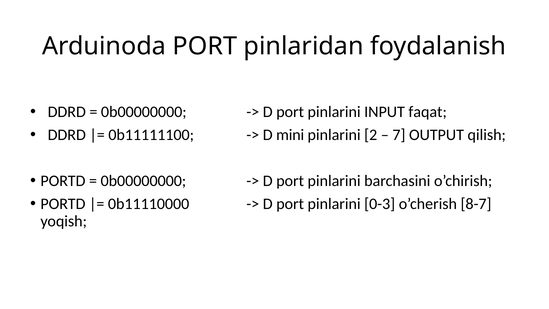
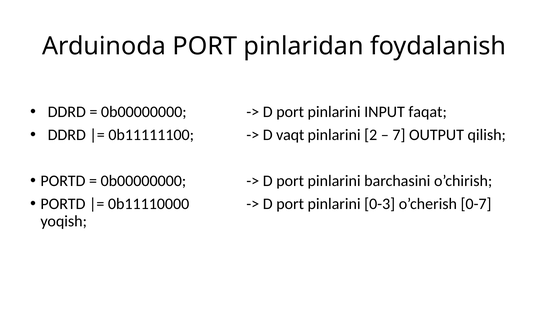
mini: mini -> vaqt
8-7: 8-7 -> 0-7
